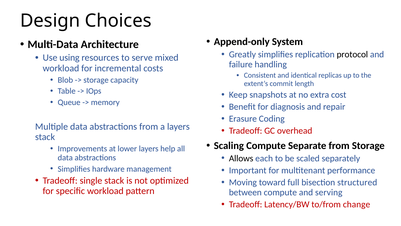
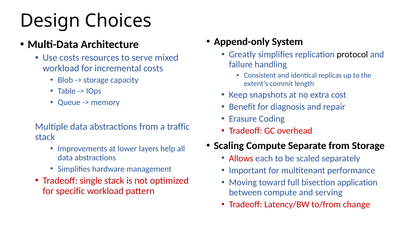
Use using: using -> costs
a layers: layers -> traffic
Allows colour: black -> red
structured: structured -> application
